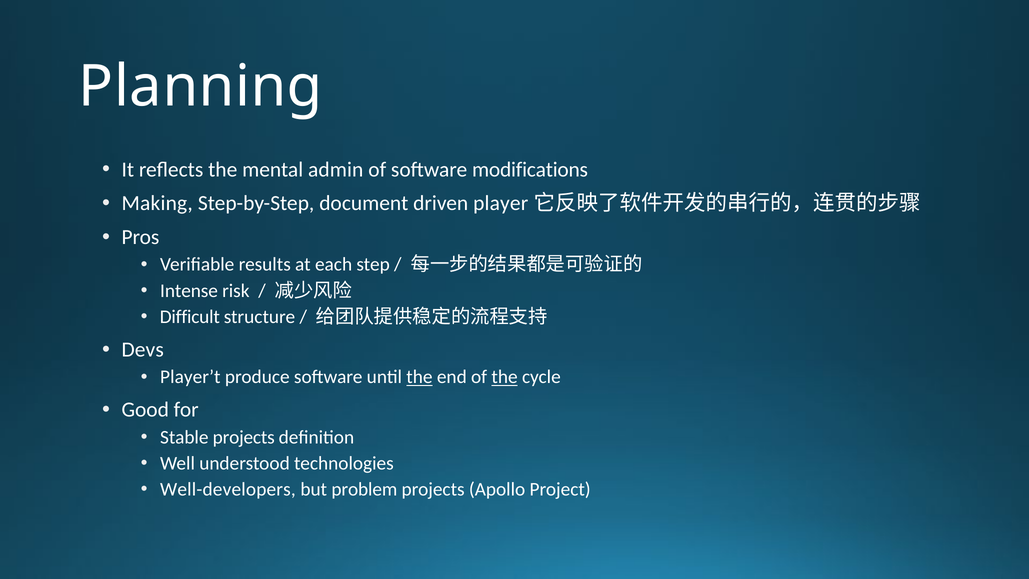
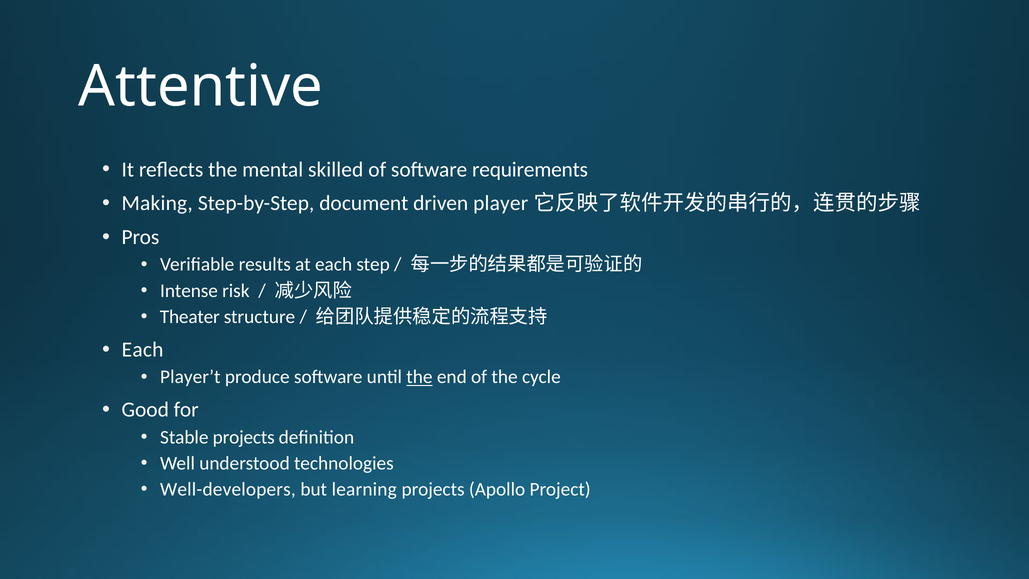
Planning: Planning -> Attentive
admin: admin -> skilled
modifications: modifications -> requirements
Difficult: Difficult -> Theater
Devs at (143, 350): Devs -> Each
the at (505, 377) underline: present -> none
problem: problem -> learning
